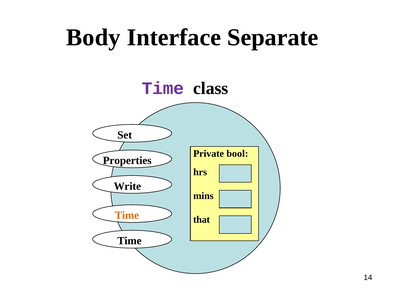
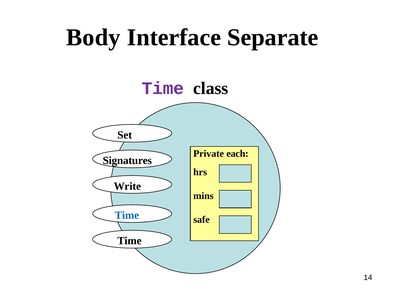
bool: bool -> each
Properties: Properties -> Signatures
Time at (127, 215) colour: orange -> blue
that: that -> safe
